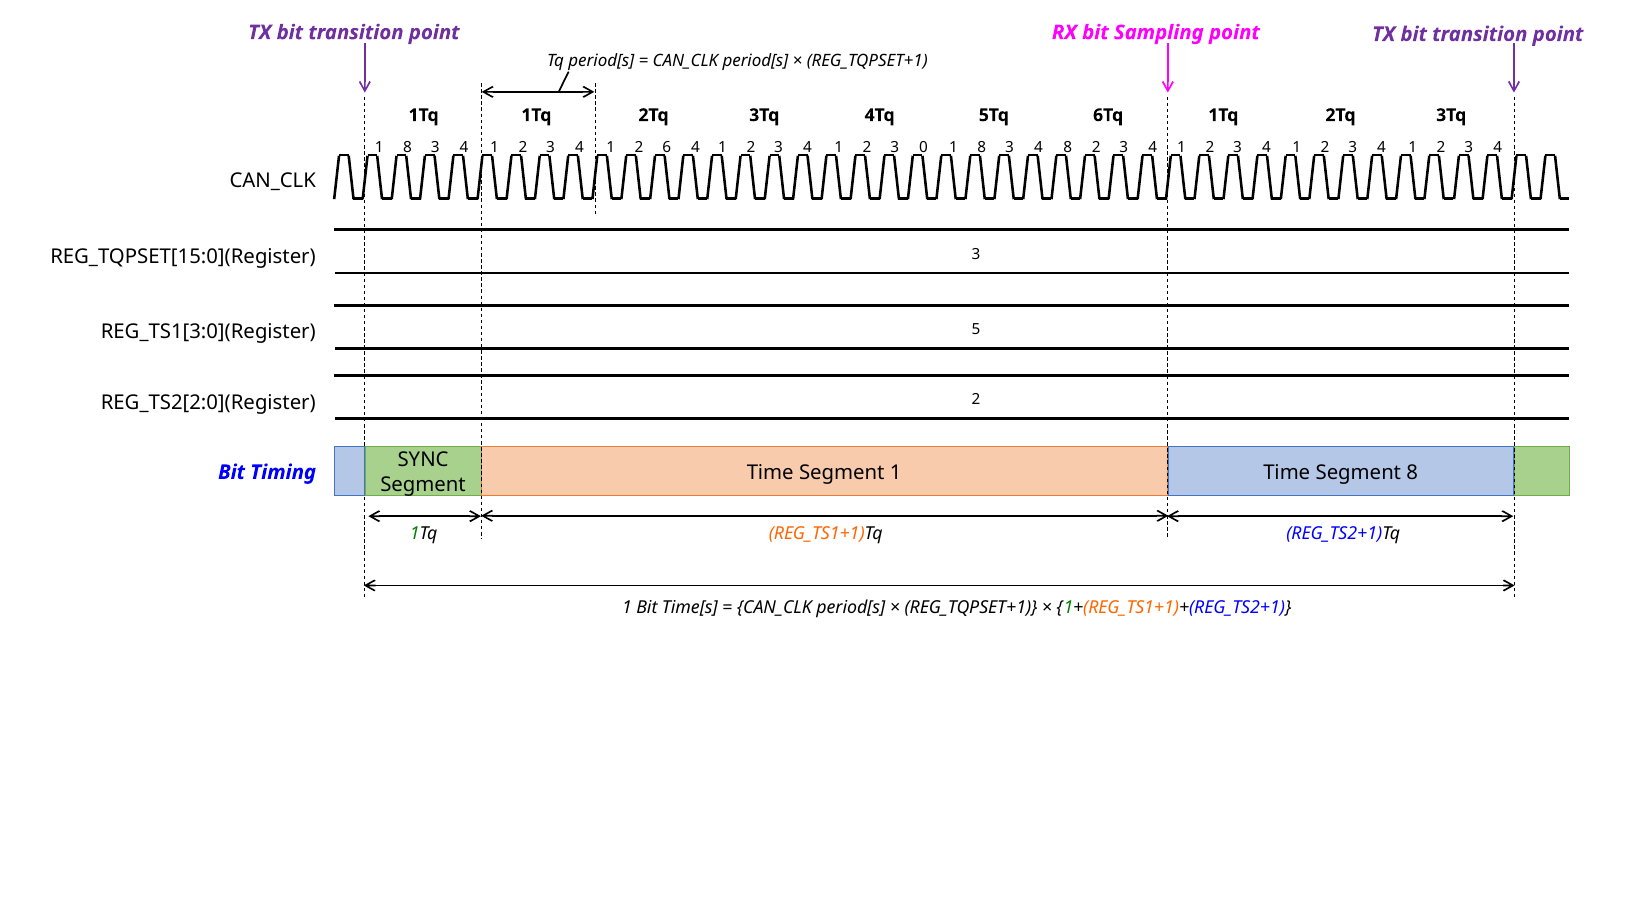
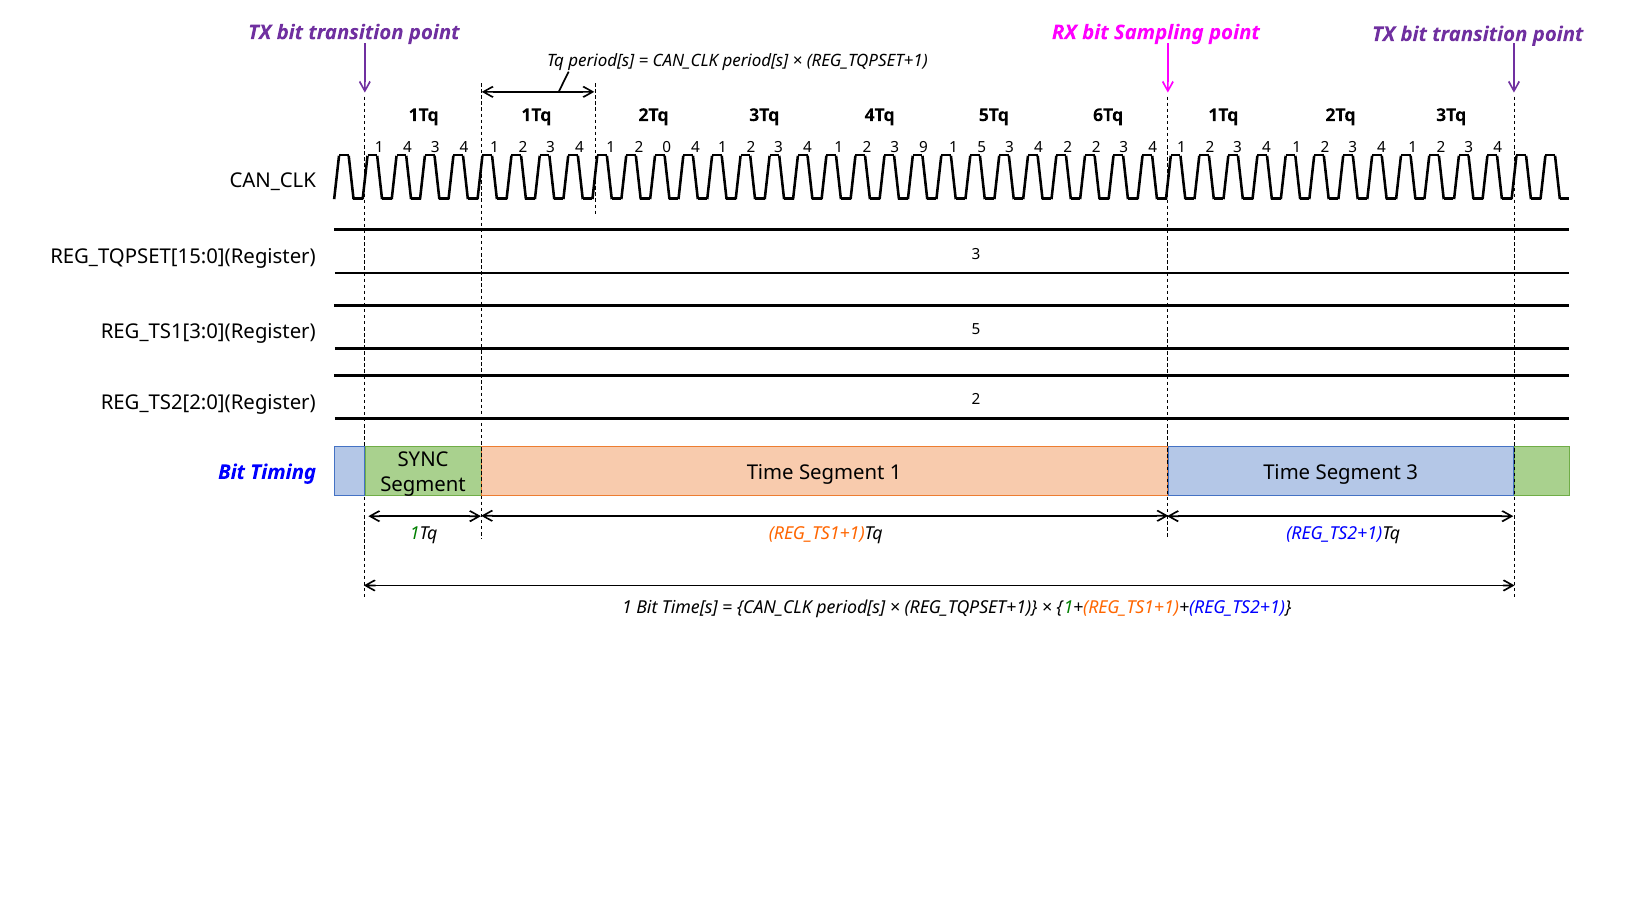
8 at (407, 147): 8 -> 4
6: 6 -> 0
0: 0 -> 9
8 at (982, 147): 8 -> 5
4 8: 8 -> 2
Segment 8: 8 -> 3
